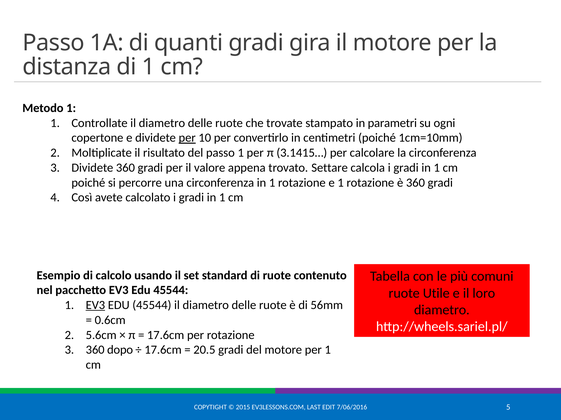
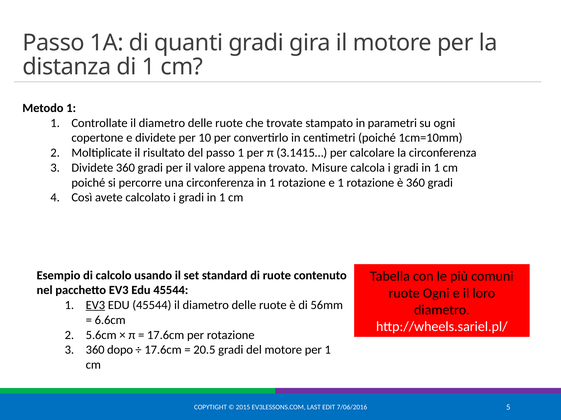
per at (187, 138) underline: present -> none
Settare: Settare -> Misure
ruote Utile: Utile -> Ogni
0.6cm: 0.6cm -> 6.6cm
